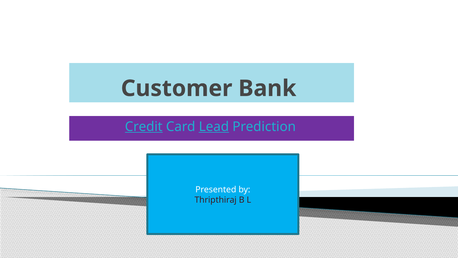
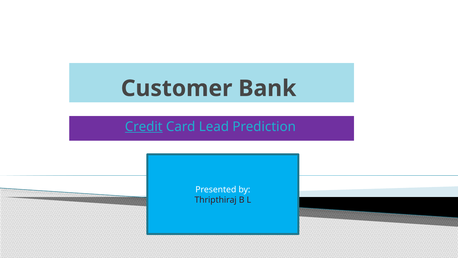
Lead underline: present -> none
